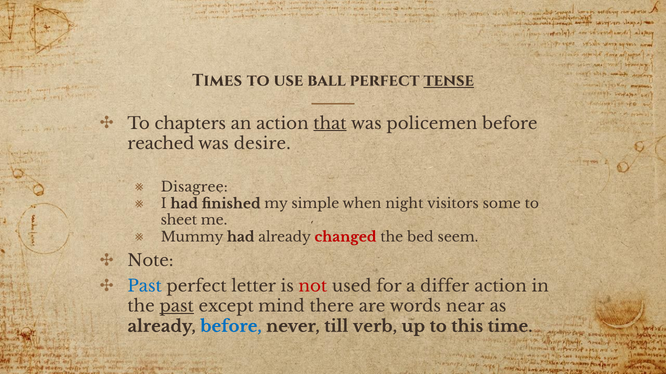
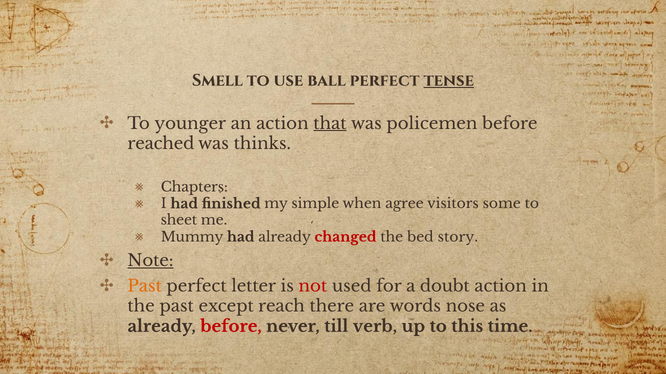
Times: Times -> Smell
chapters: chapters -> younger
desire: desire -> thinks
Disagree: Disagree -> Chapters
night: night -> agree
seem: seem -> story
Note underline: none -> present
Past at (145, 287) colour: blue -> orange
differ: differ -> doubt
past at (177, 307) underline: present -> none
mind: mind -> reach
near: near -> nose
before at (231, 327) colour: blue -> red
